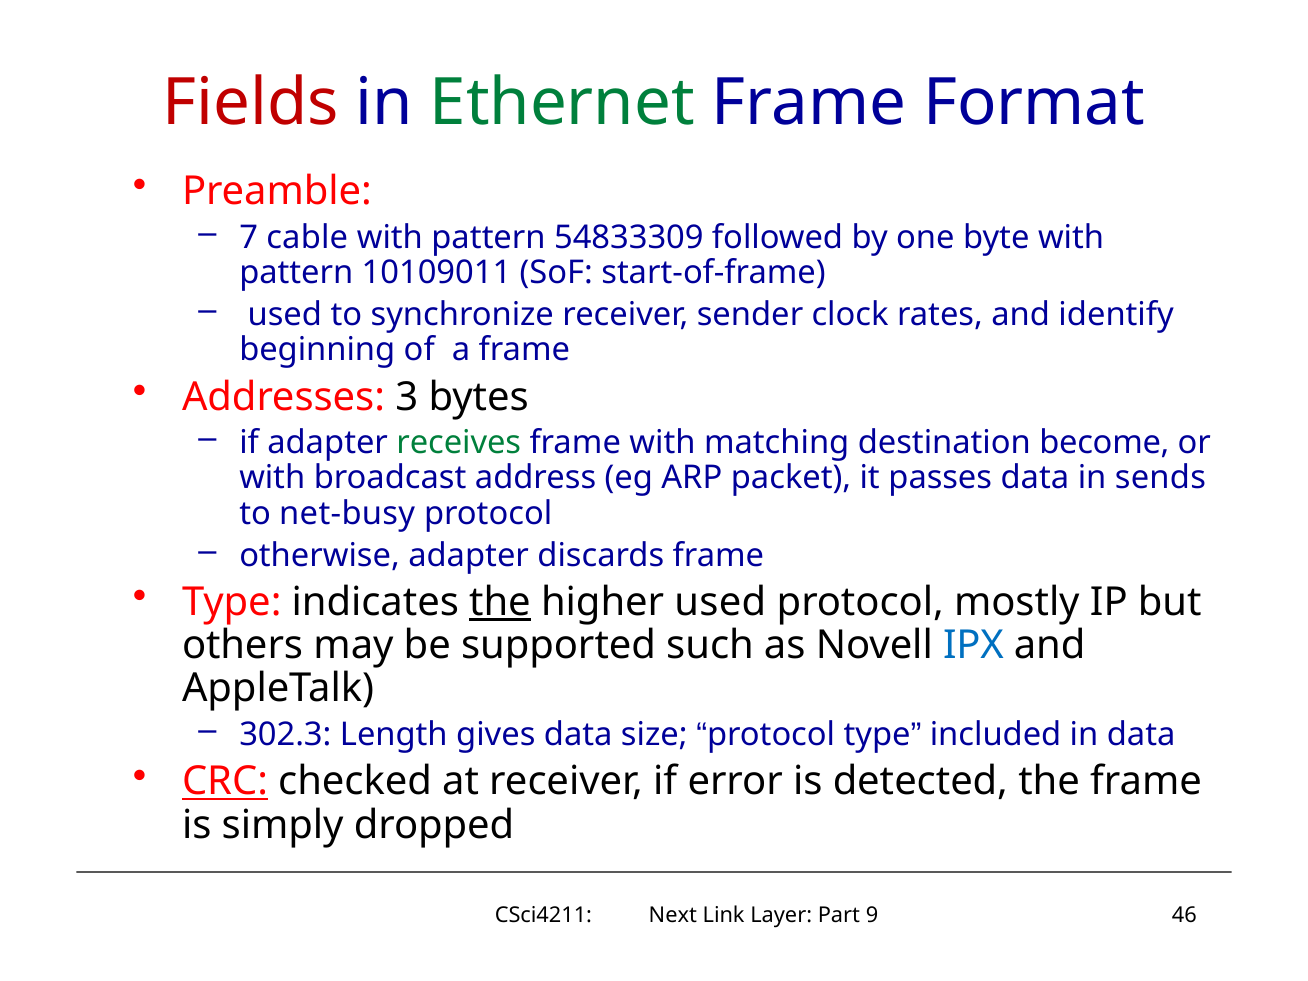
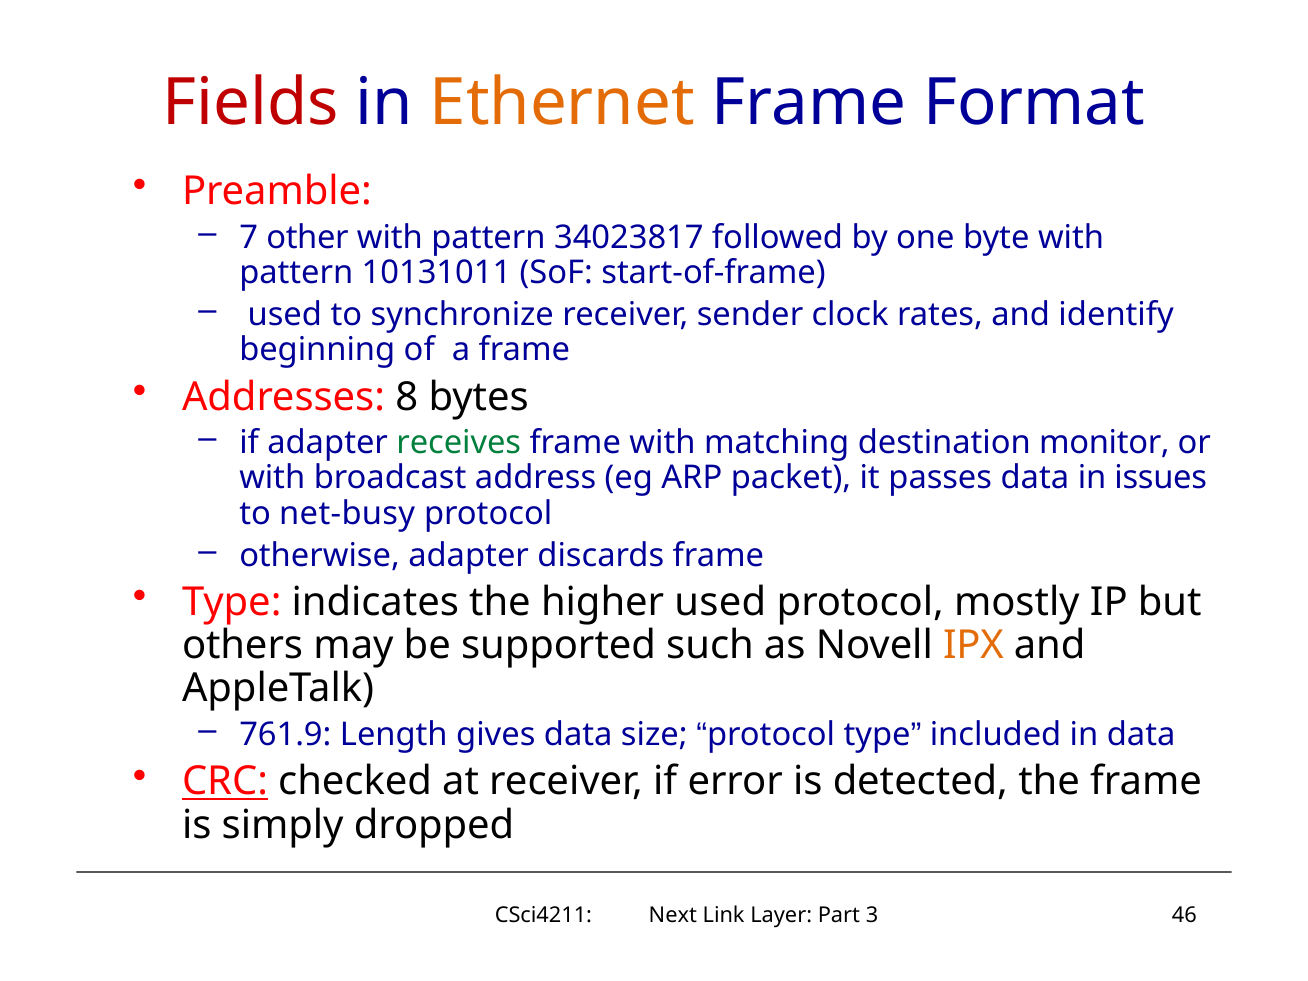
Ethernet colour: green -> orange
cable: cable -> other
54833309: 54833309 -> 34023817
10109011: 10109011 -> 10131011
3: 3 -> 8
become: become -> monitor
sends: sends -> issues
the at (500, 602) underline: present -> none
IPX colour: blue -> orange
302.3: 302.3 -> 761.9
9: 9 -> 3
